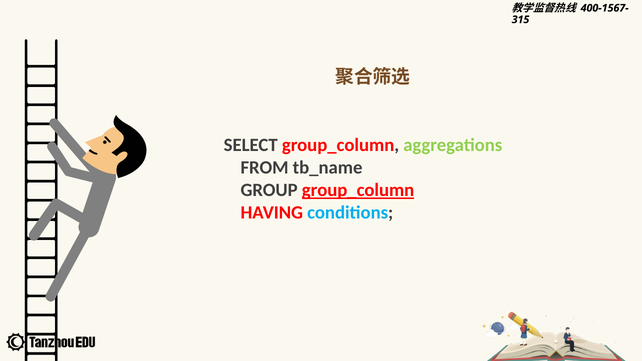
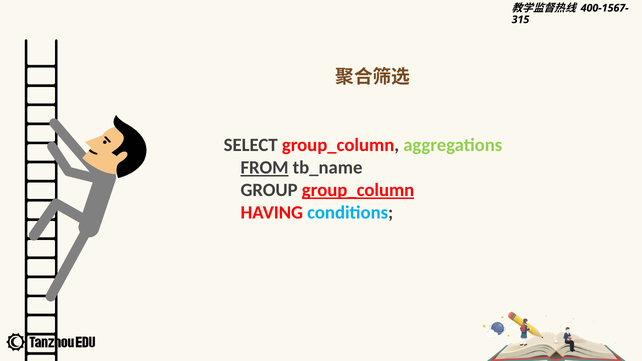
FROM underline: none -> present
